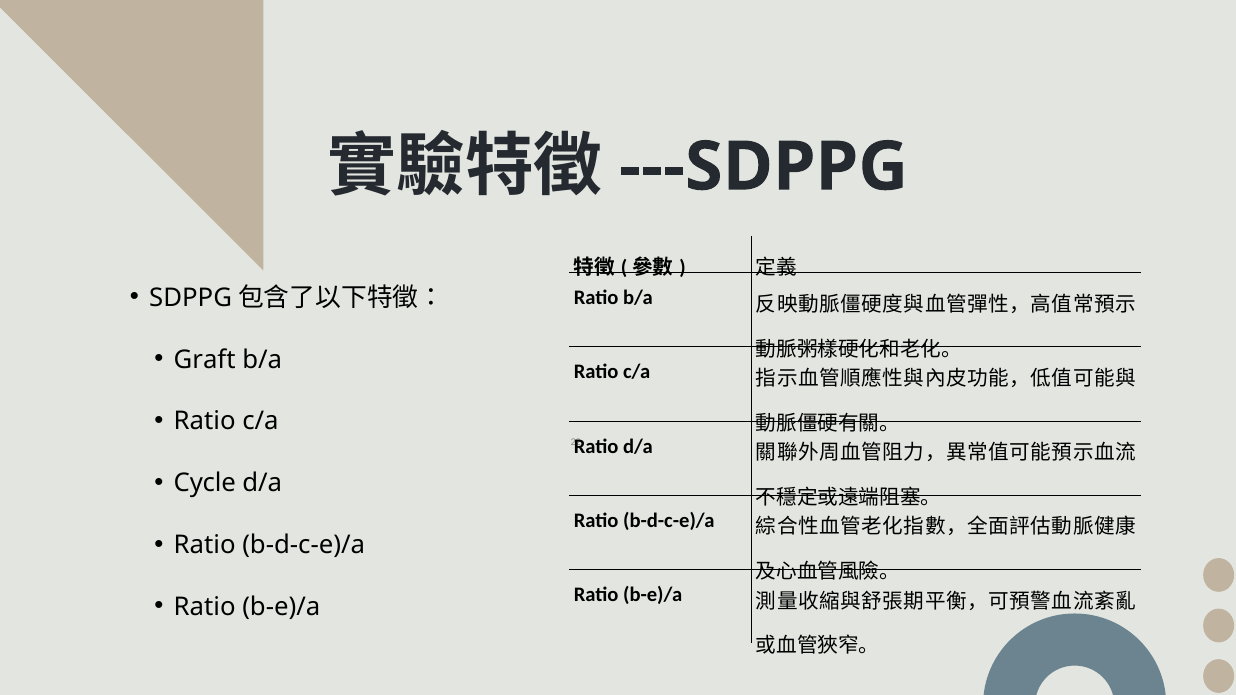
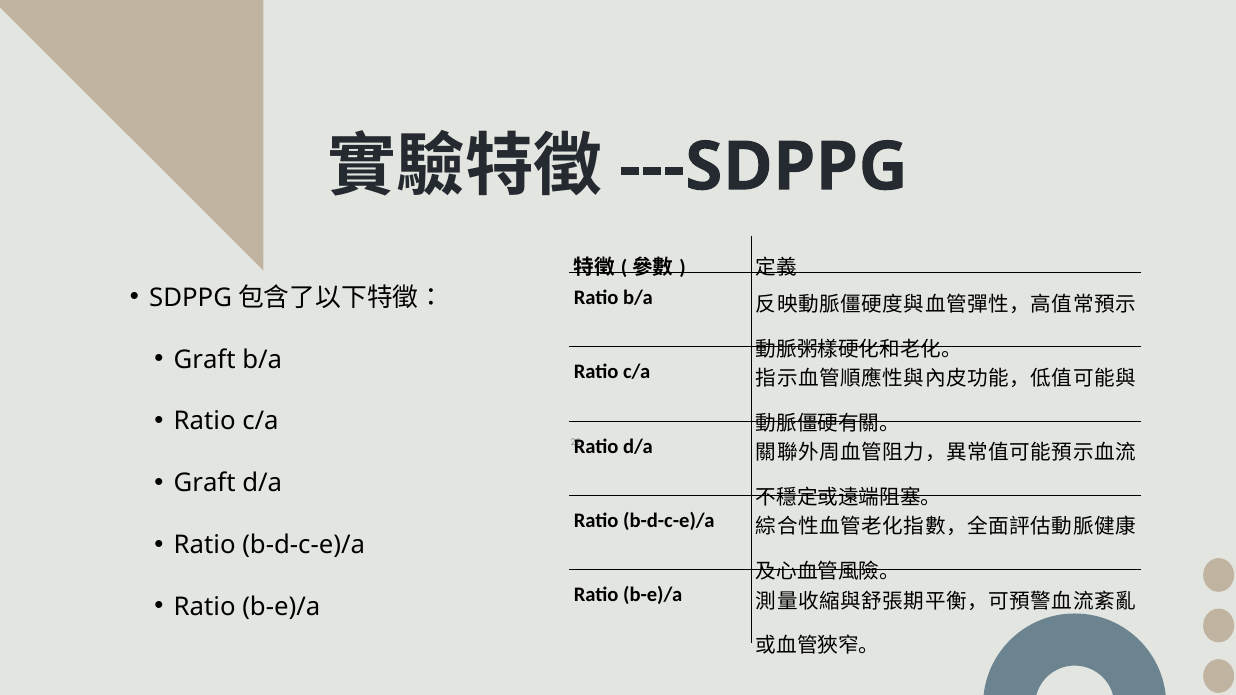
Cycle at (205, 483): Cycle -> Graft
